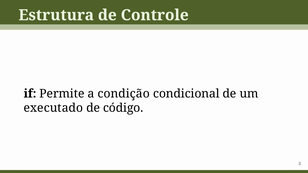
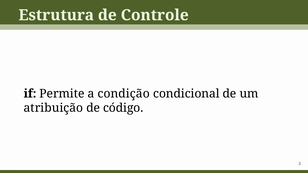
executado: executado -> atribuição
